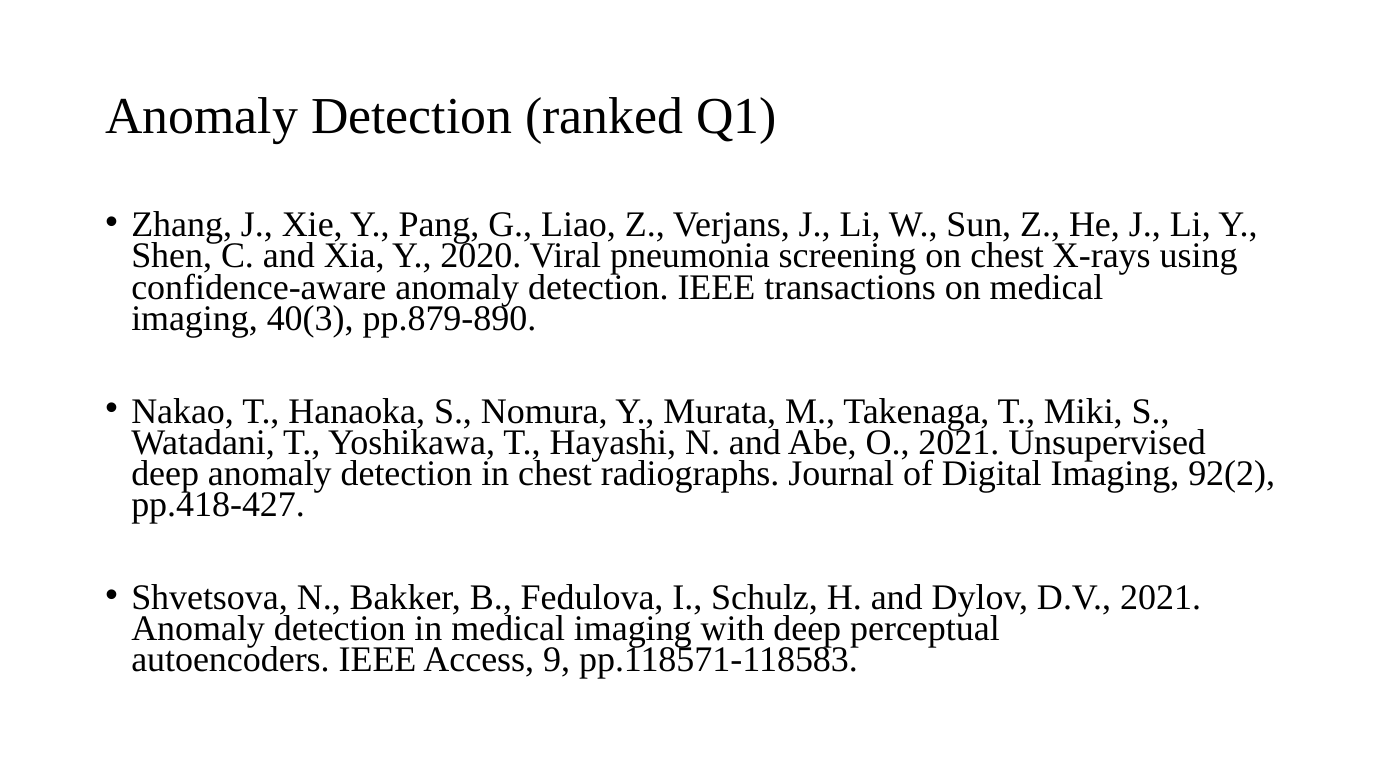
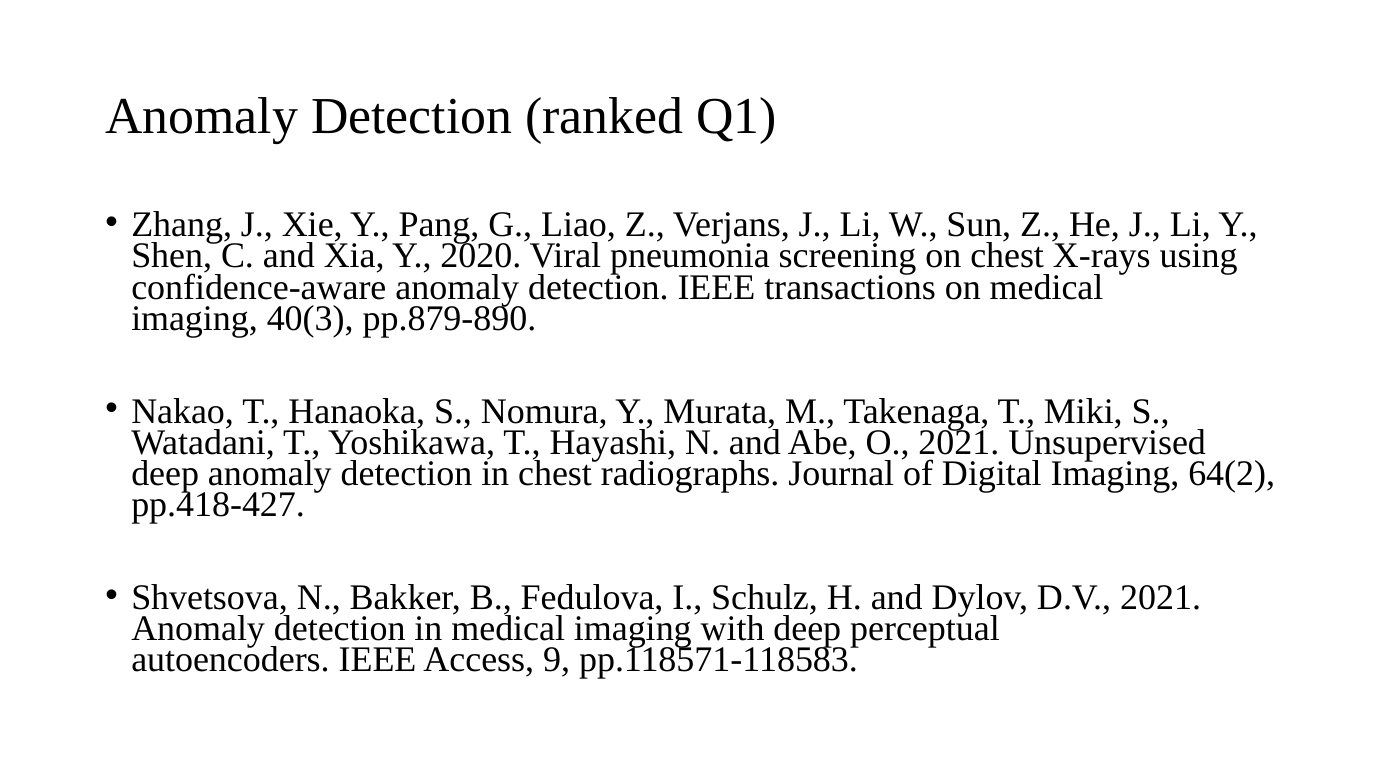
92(2: 92(2 -> 64(2
